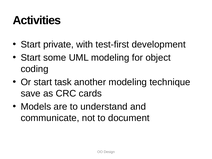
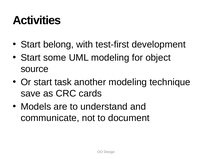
private: private -> belong
coding: coding -> source
